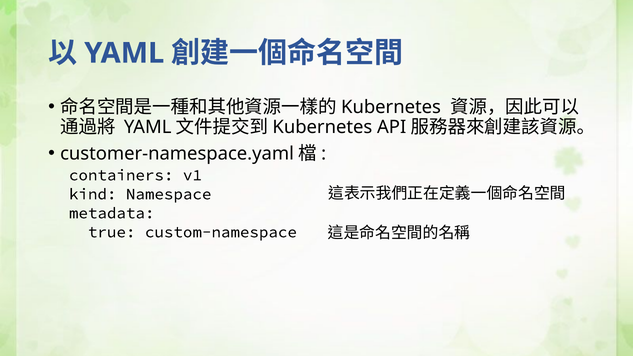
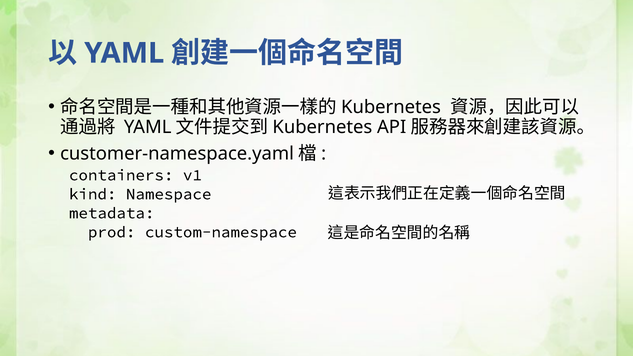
true: true -> prod
